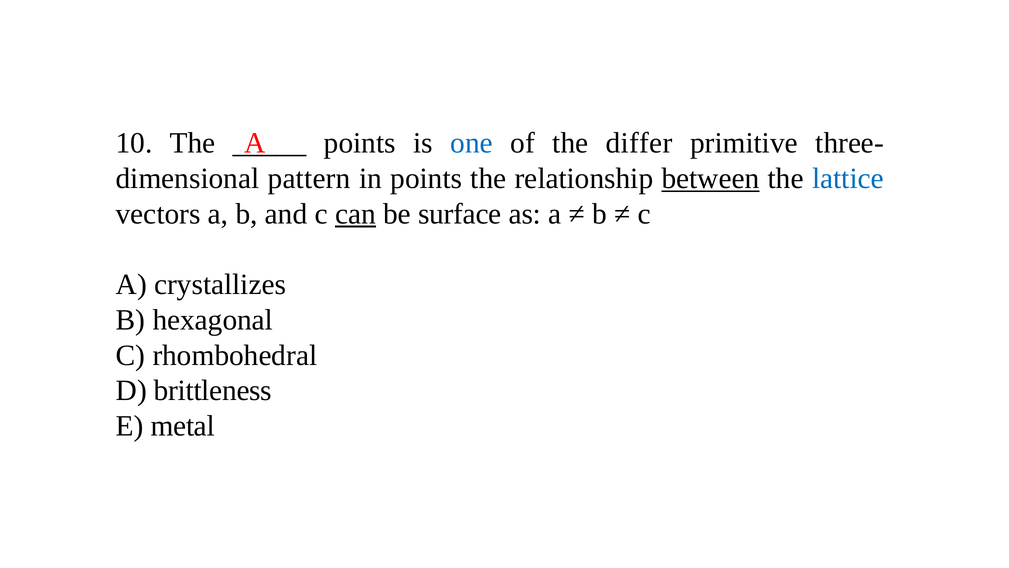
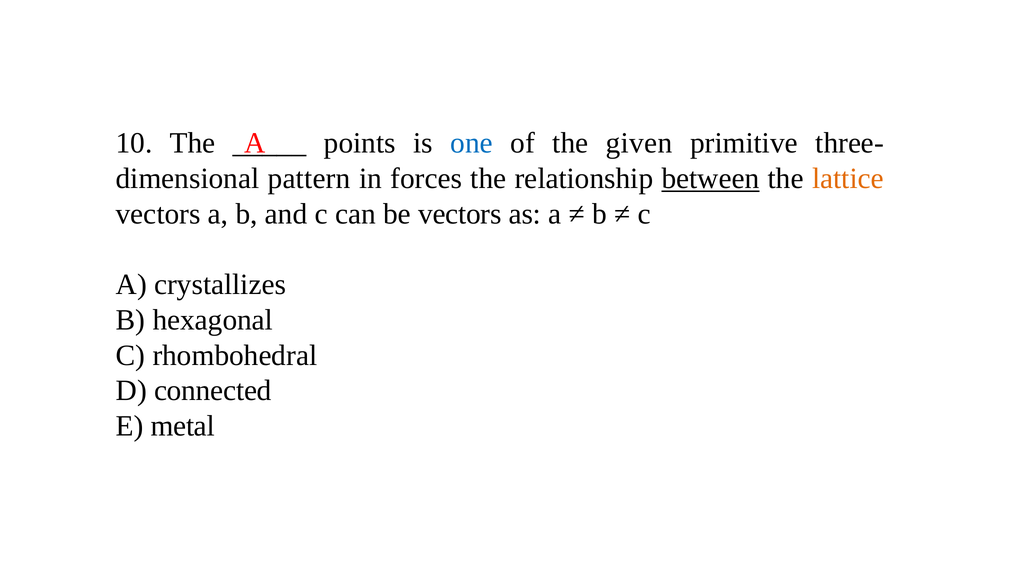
differ: differ -> given
in points: points -> forces
lattice colour: blue -> orange
can underline: present -> none
be surface: surface -> vectors
brittleness: brittleness -> connected
